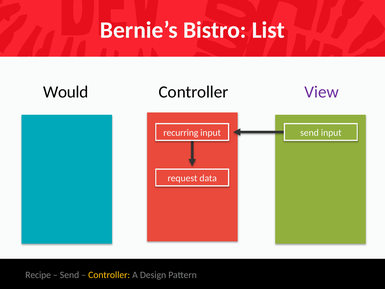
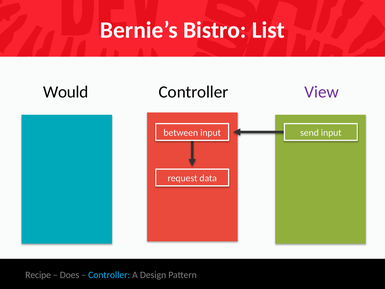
recurring: recurring -> between
Send at (69, 275): Send -> Does
Controller at (109, 275) colour: yellow -> light blue
